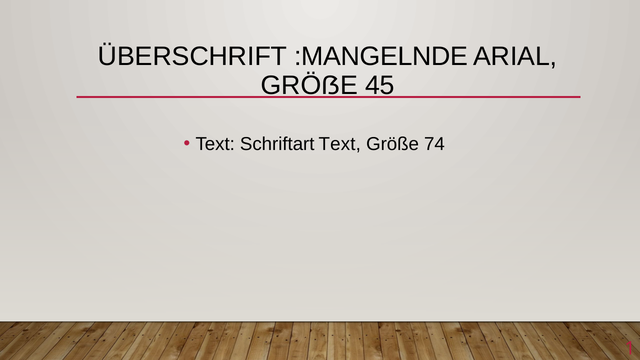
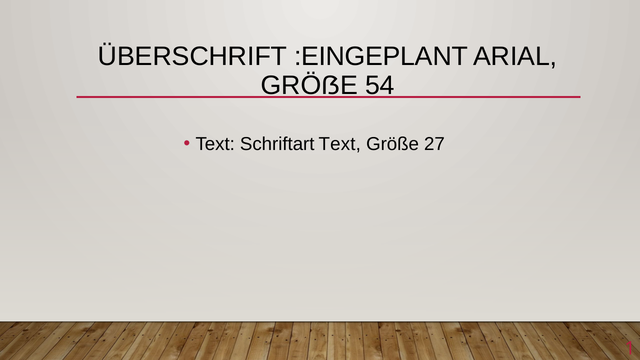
:MANGELNDE: :MANGELNDE -> :EINGEPLANT
45: 45 -> 54
74: 74 -> 27
